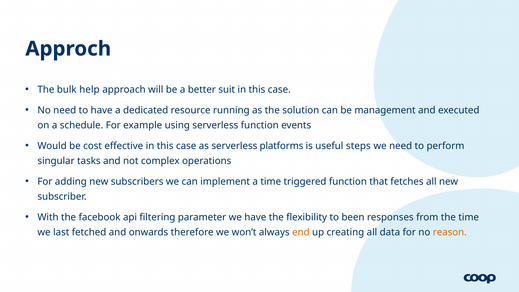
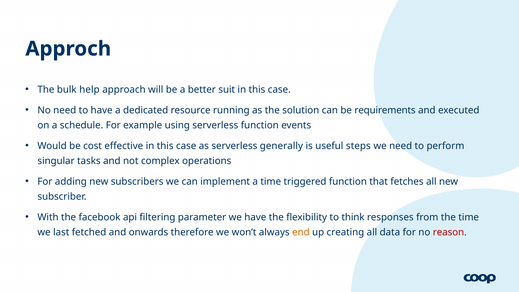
management: management -> requirements
platforms: platforms -> generally
been: been -> think
reason colour: orange -> red
